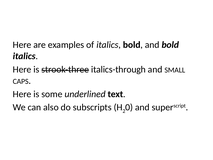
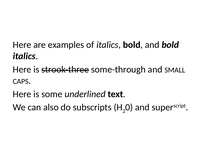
italics-through: italics-through -> some-through
